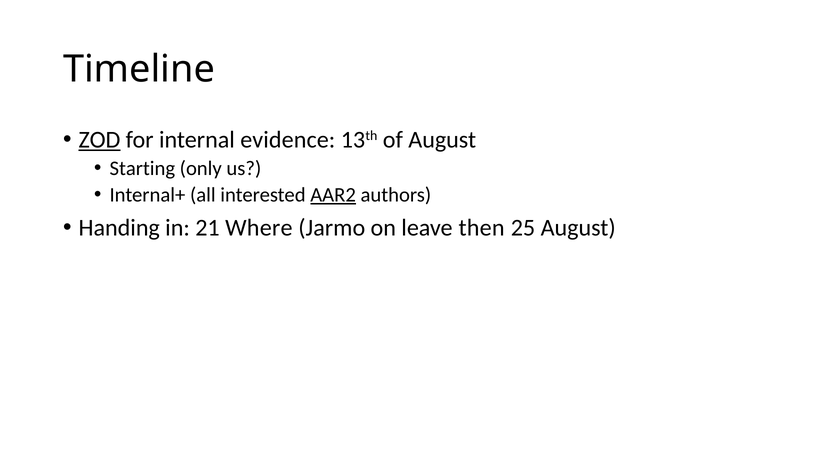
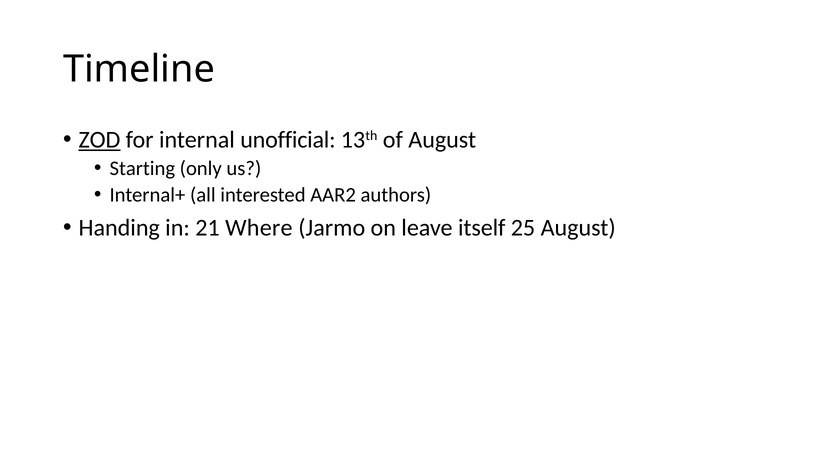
evidence: evidence -> unofficial
AAR2 underline: present -> none
then: then -> itself
